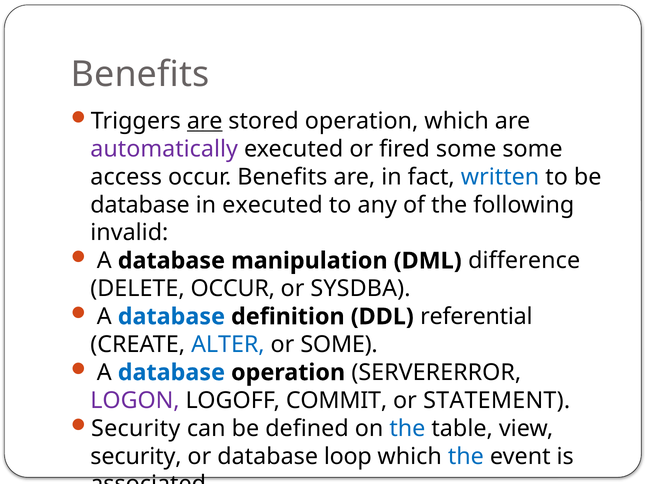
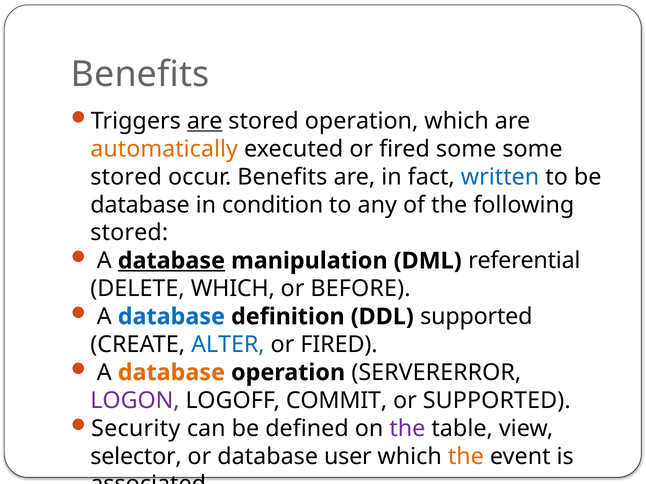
automatically colour: purple -> orange
access at (126, 177): access -> stored
in executed: executed -> condition
invalid at (129, 233): invalid -> stored
database at (171, 261) underline: none -> present
difference: difference -> referential
DELETE OCCUR: OCCUR -> WHICH
SYSDBA: SYSDBA -> BEFORE
DDL referential: referential -> supported
SOME at (339, 345): SOME -> FIRED
database at (171, 373) colour: blue -> orange
or STATEMENT: STATEMENT -> SUPPORTED
the at (407, 429) colour: blue -> purple
security at (136, 457): security -> selector
loop: loop -> user
the at (466, 457) colour: blue -> orange
